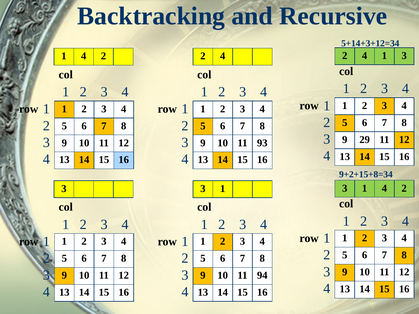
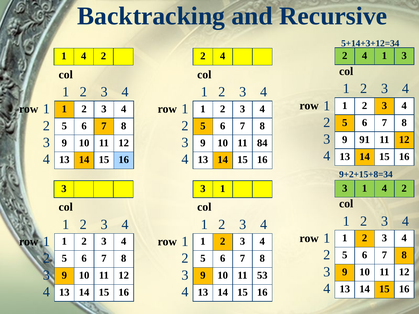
29: 29 -> 91
93: 93 -> 84
94: 94 -> 53
